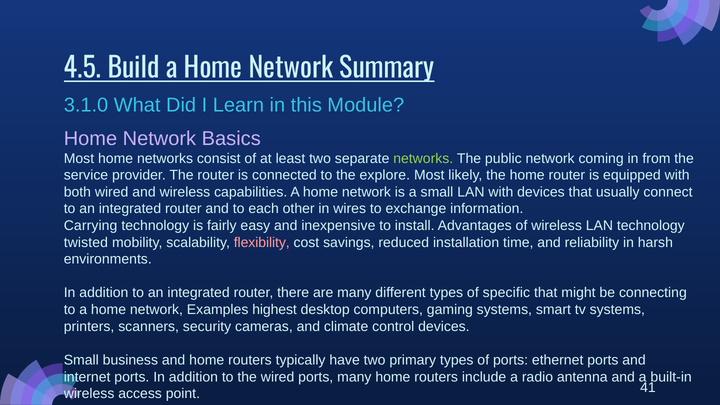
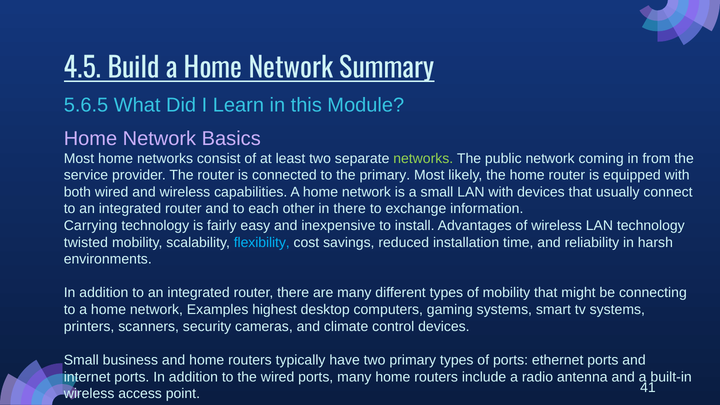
3.1.0: 3.1.0 -> 5.6.5
the explore: explore -> primary
in wires: wires -> there
flexibility colour: pink -> light blue
of specific: specific -> mobility
